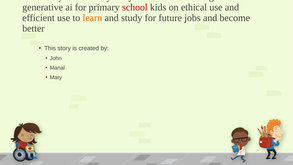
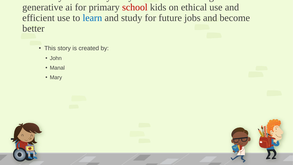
learn colour: orange -> blue
